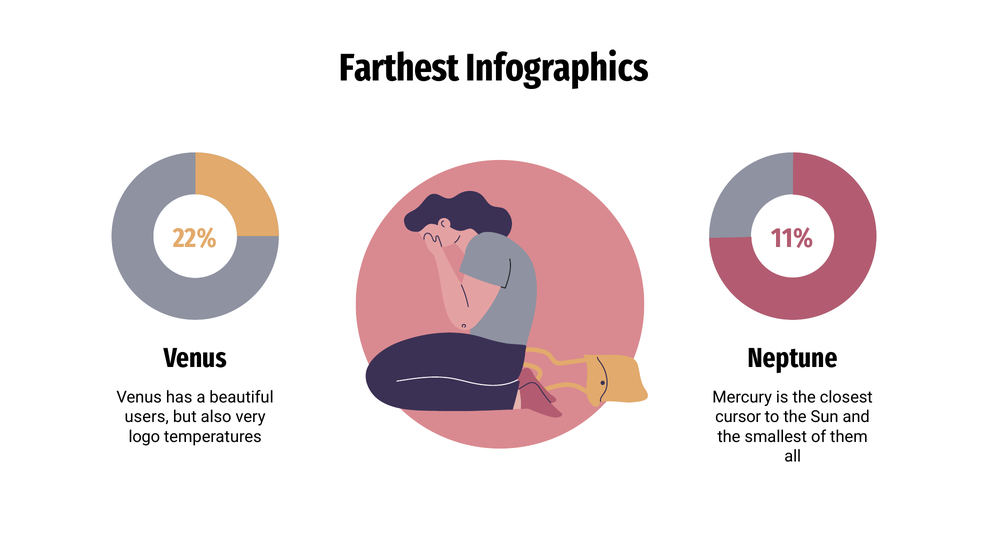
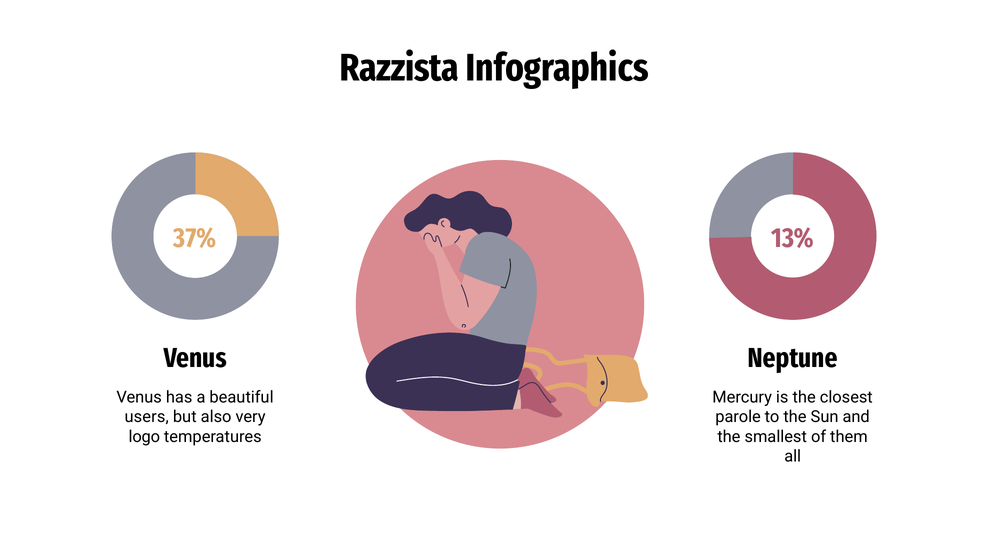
Farthest: Farthest -> Razzista
22%: 22% -> 37%
11%: 11% -> 13%
cursor: cursor -> parole
